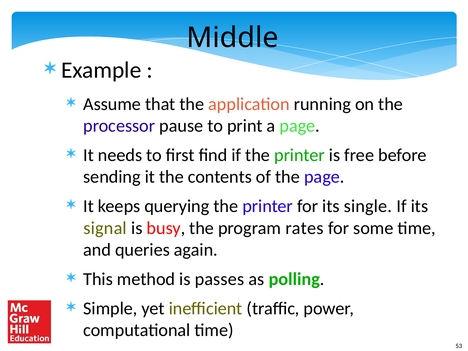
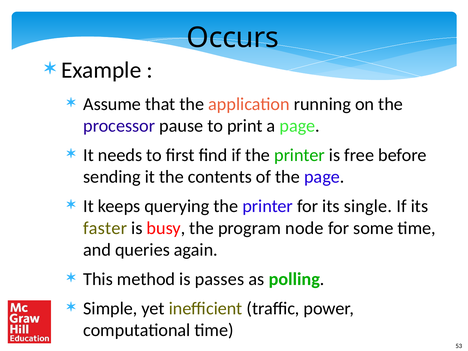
Middle: Middle -> Occurs
signal: signal -> faster
rates: rates -> node
